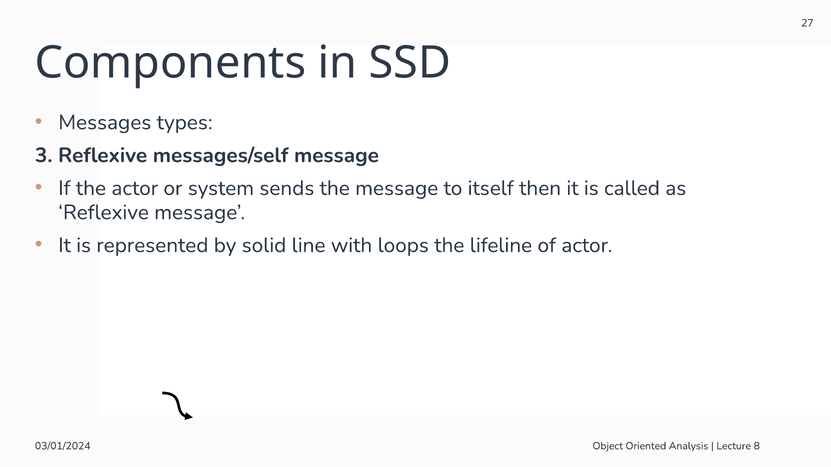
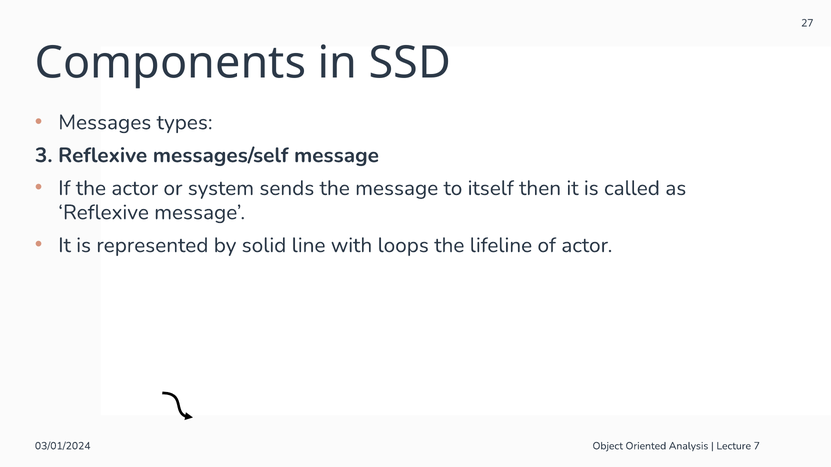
8: 8 -> 7
